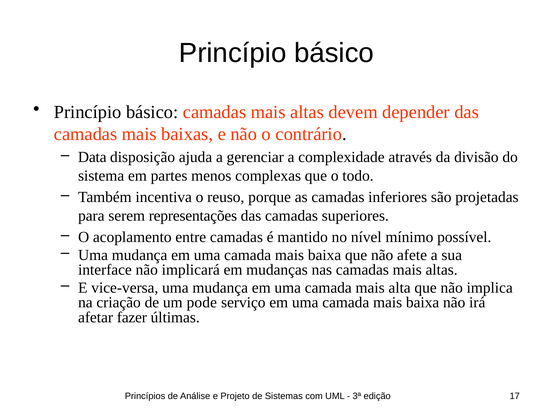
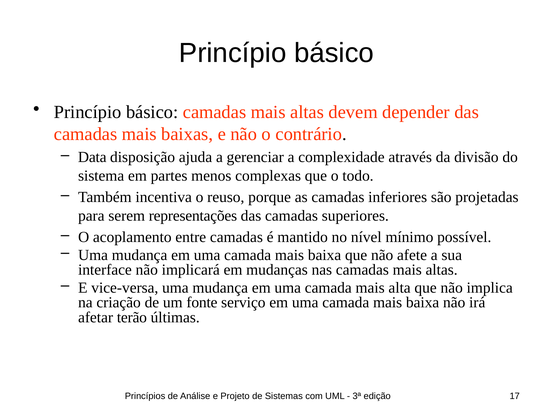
pode: pode -> fonte
fazer: fazer -> terão
